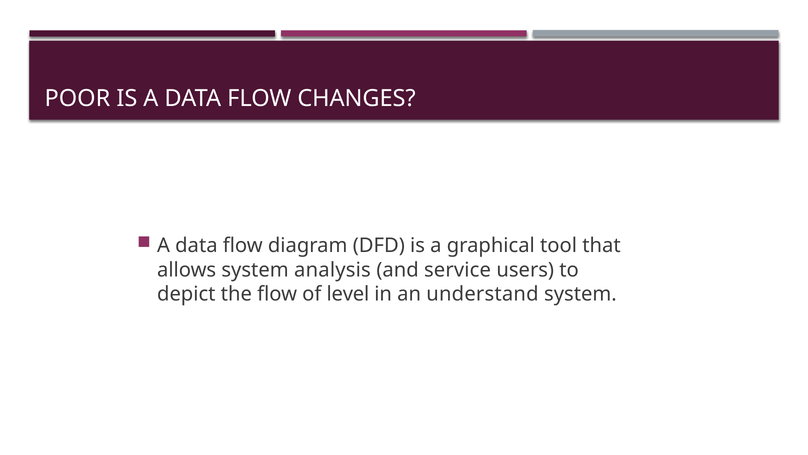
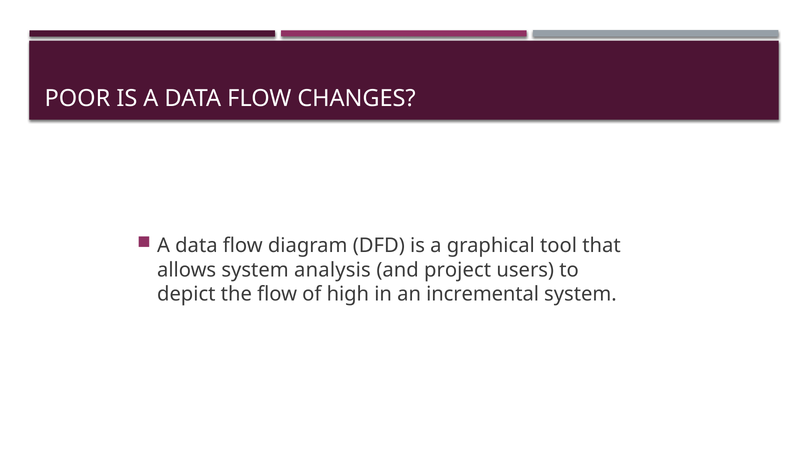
service: service -> project
level: level -> high
understand: understand -> incremental
